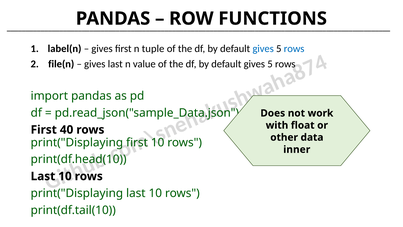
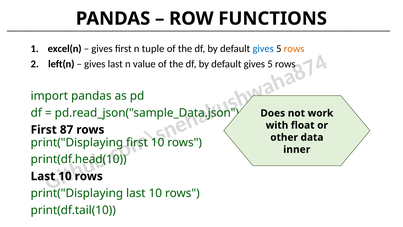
label(n: label(n -> excel(n
rows at (294, 49) colour: blue -> orange
file(n: file(n -> left(n
40: 40 -> 87
